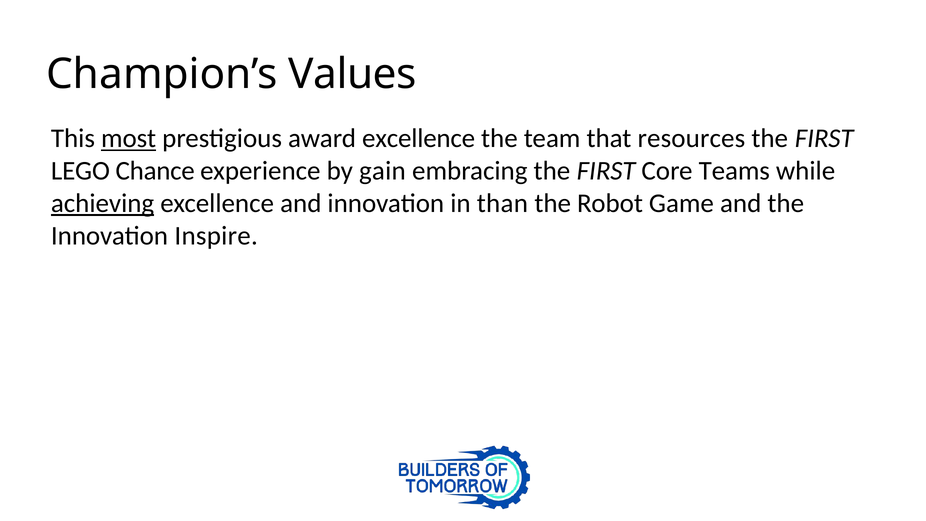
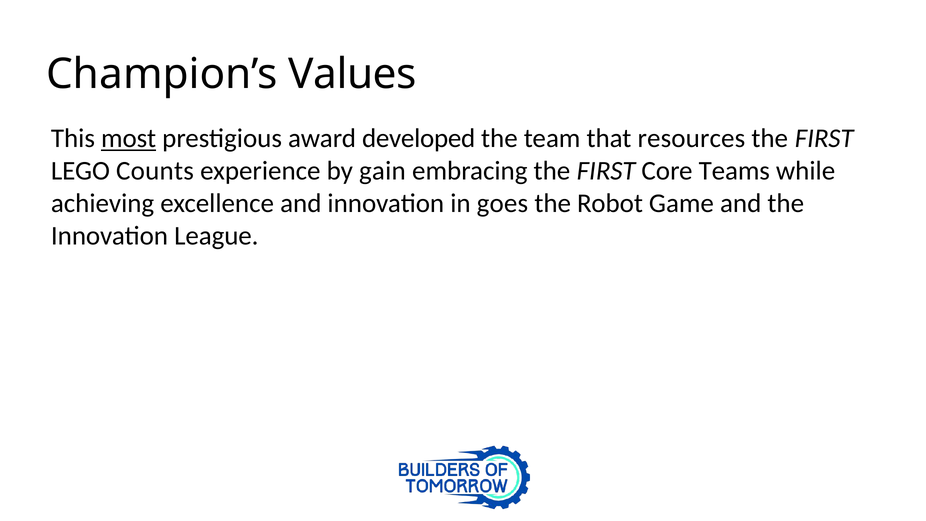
award excellence: excellence -> developed
Chance: Chance -> Counts
achieving underline: present -> none
than: than -> goes
Inspire: Inspire -> League
